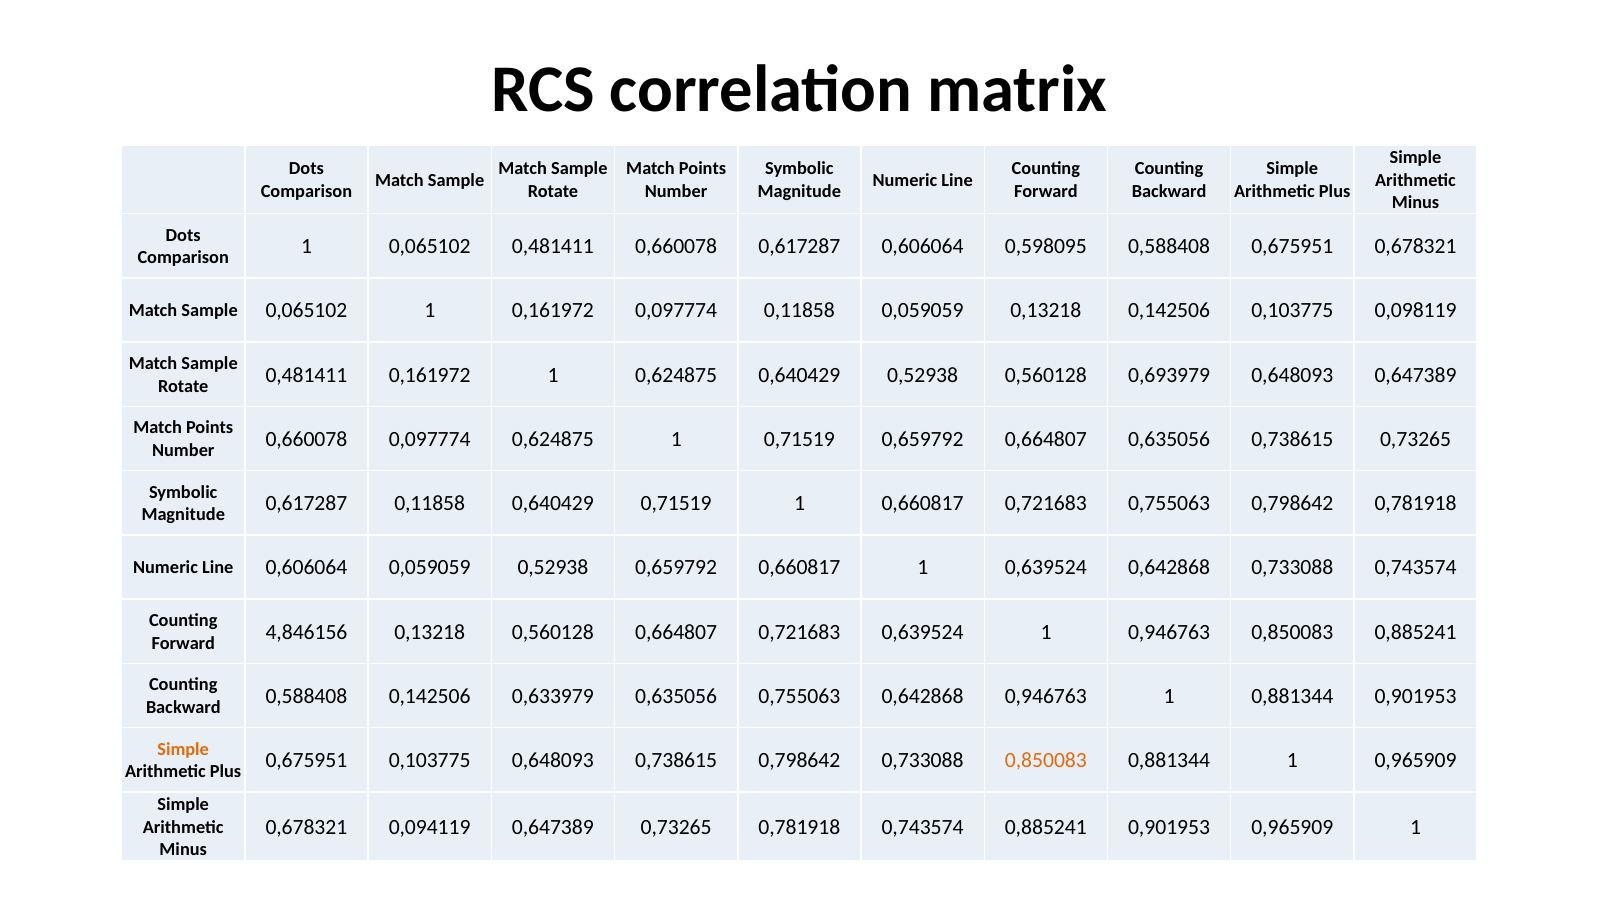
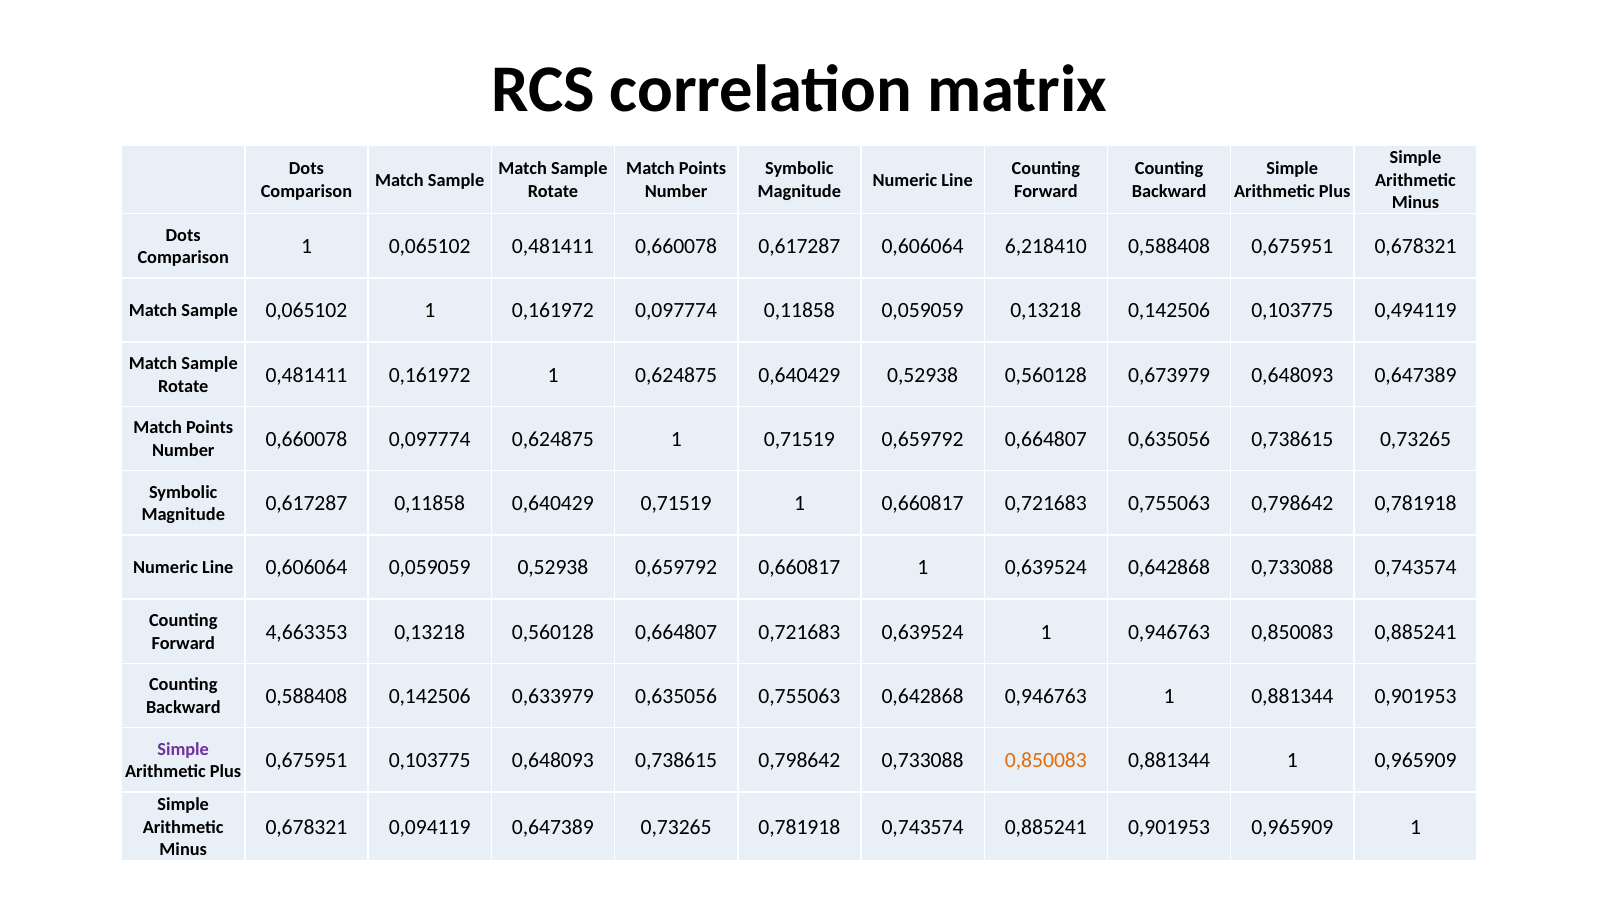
0,598095: 0,598095 -> 6,218410
0,098119: 0,098119 -> 0,494119
0,693979: 0,693979 -> 0,673979
4,846156: 4,846156 -> 4,663353
Simple at (183, 749) colour: orange -> purple
